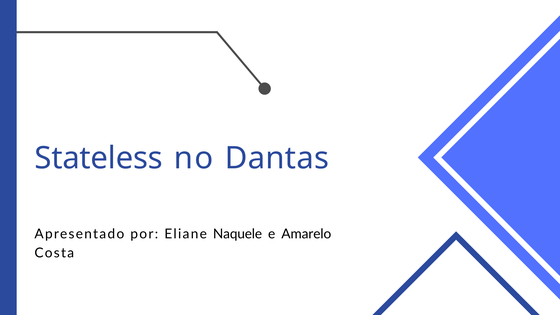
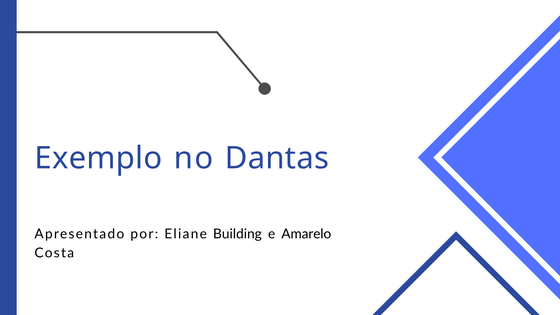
Stateless: Stateless -> Exemplo
Naquele: Naquele -> Building
